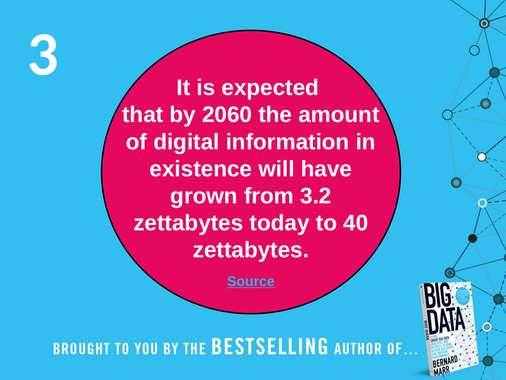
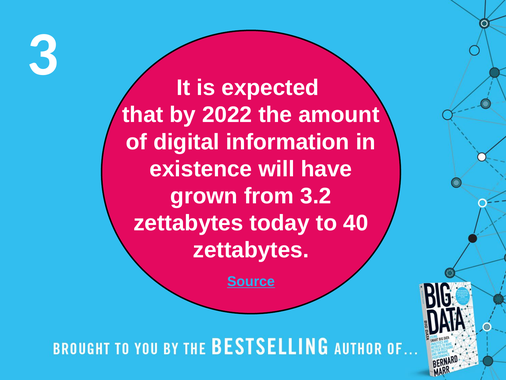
2060: 2060 -> 2022
